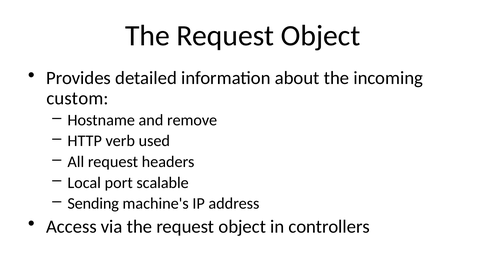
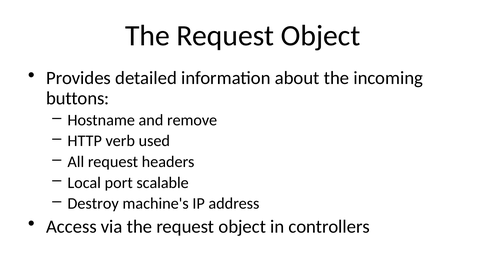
custom: custom -> buttons
Sending: Sending -> Destroy
